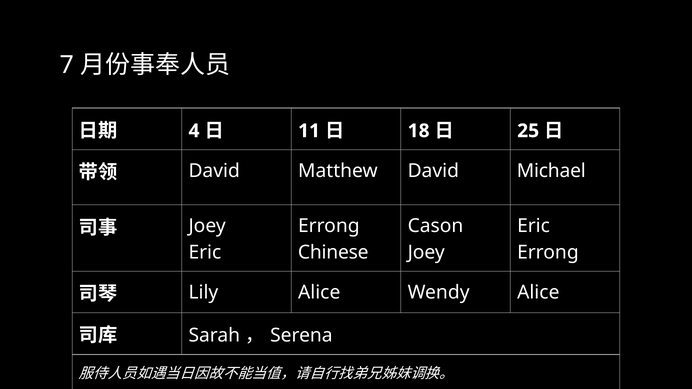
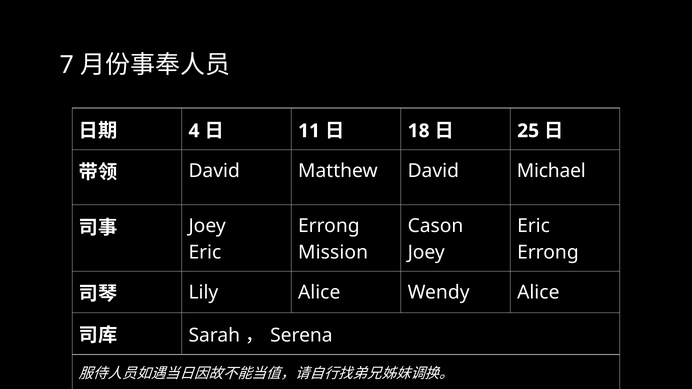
Chinese: Chinese -> Mission
